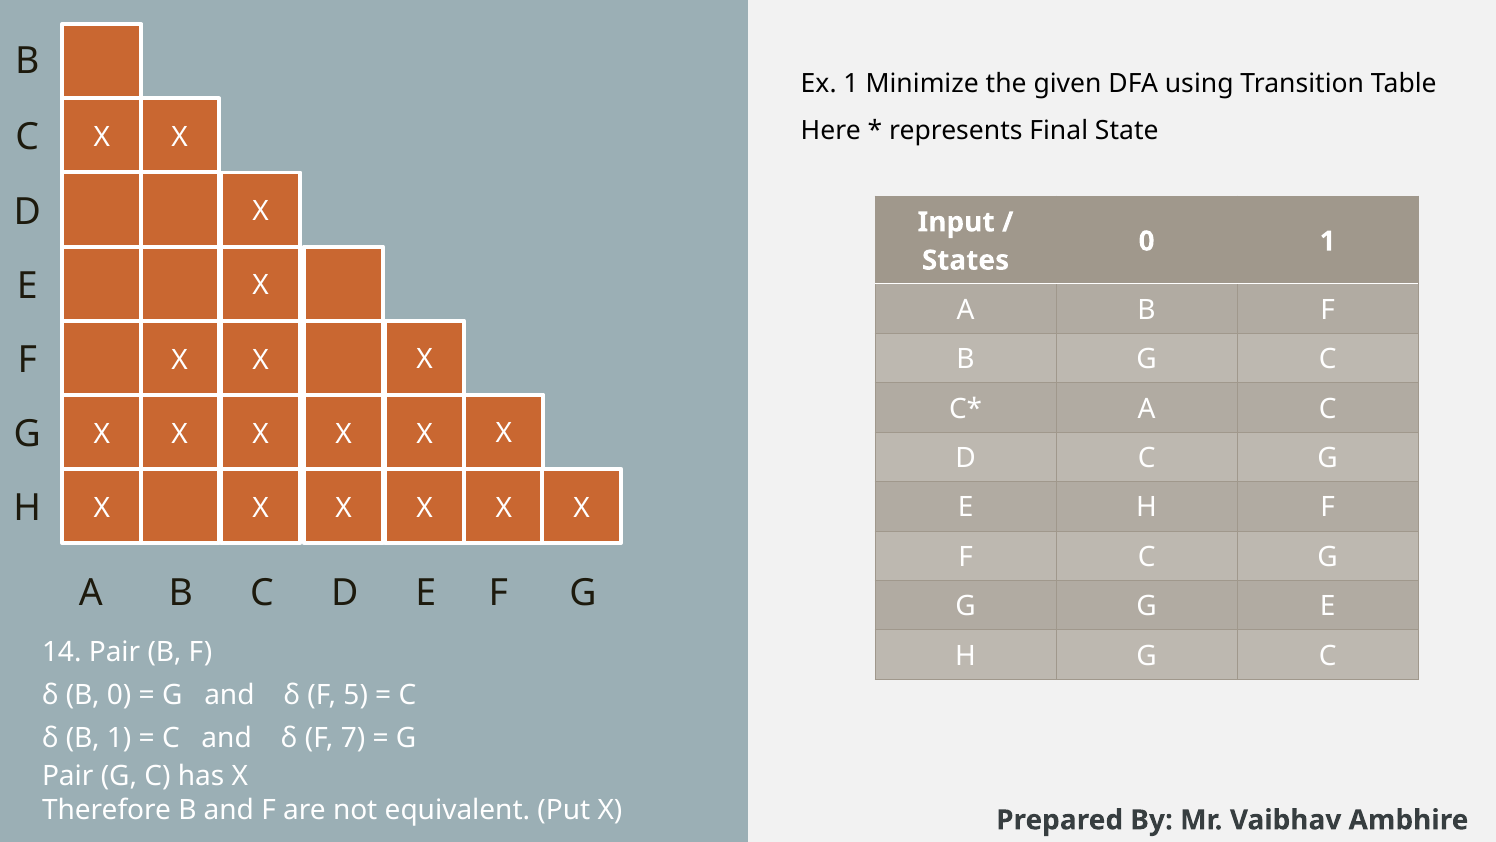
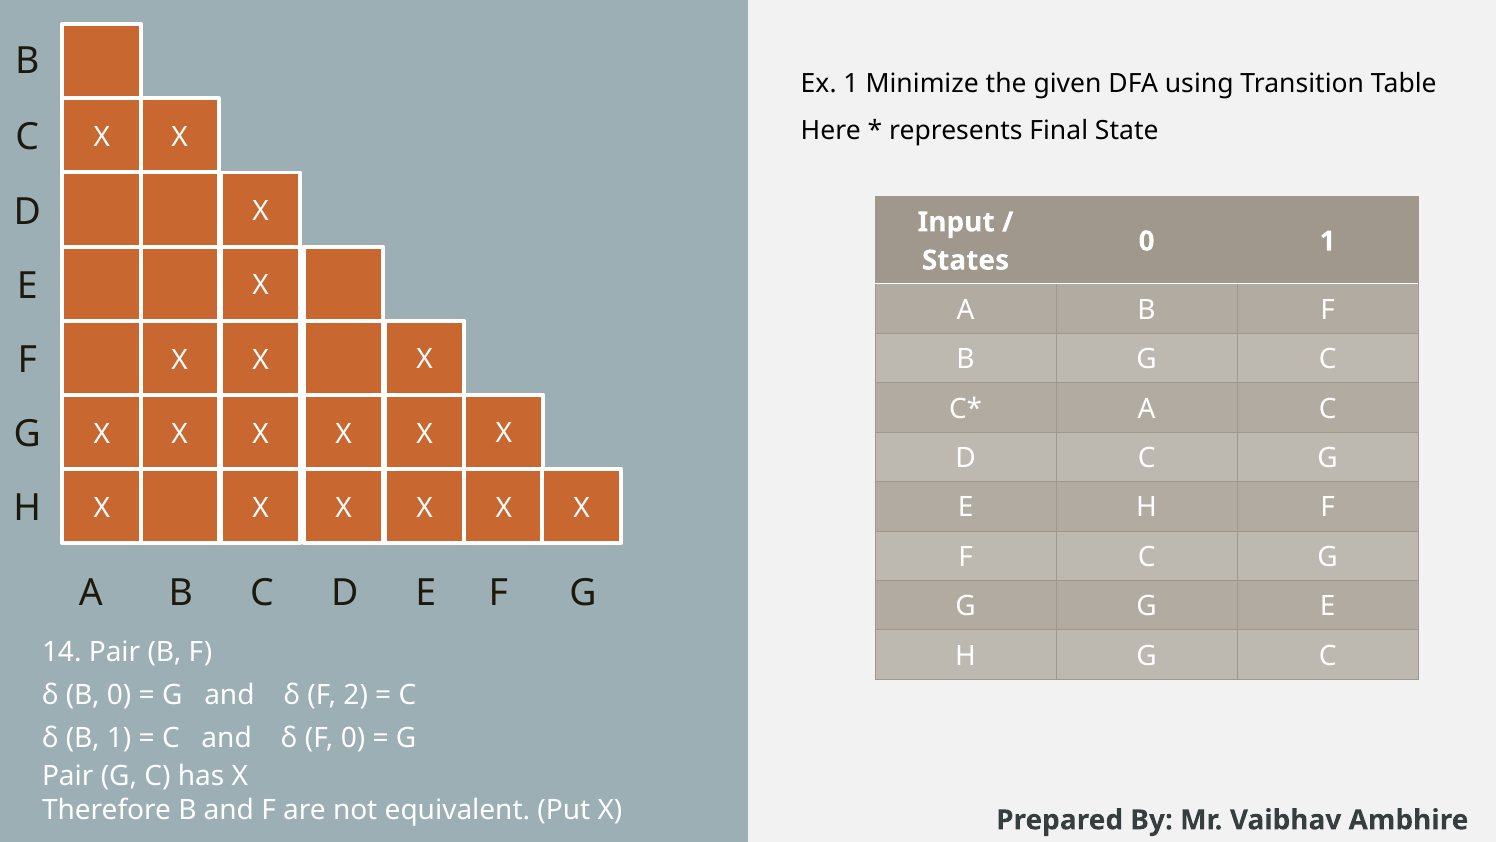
5: 5 -> 2
F 7: 7 -> 0
